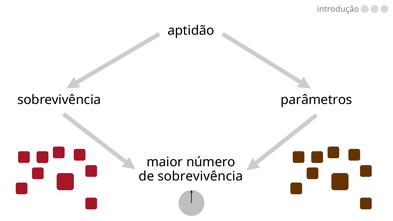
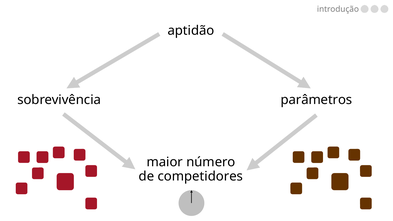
de sobrevivência: sobrevivência -> competidores
